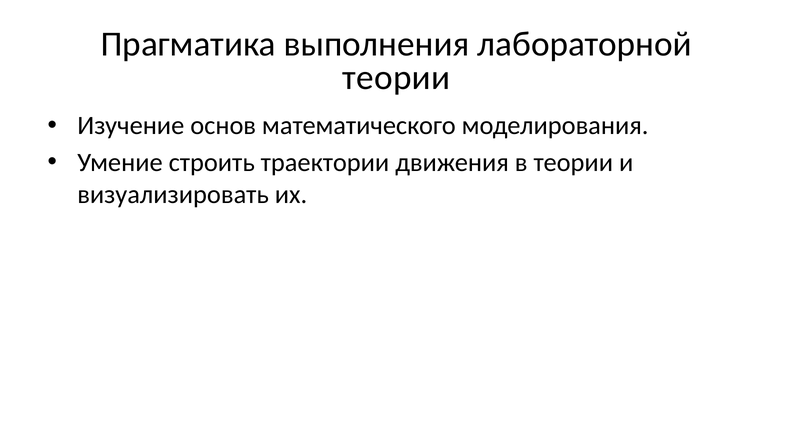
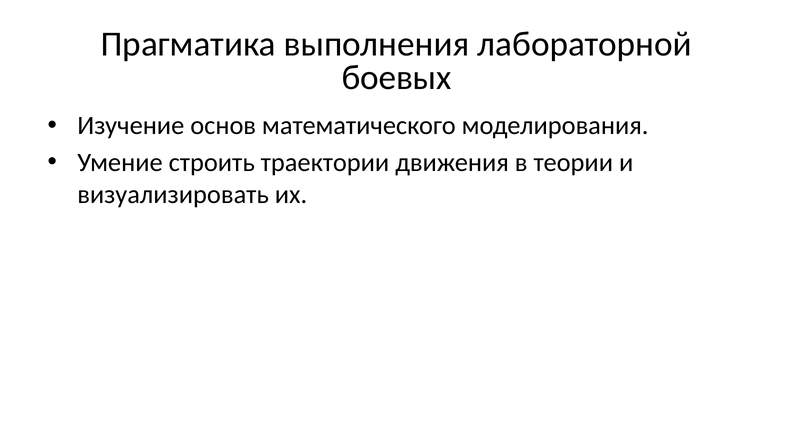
теории at (396, 78): теории -> боевых
